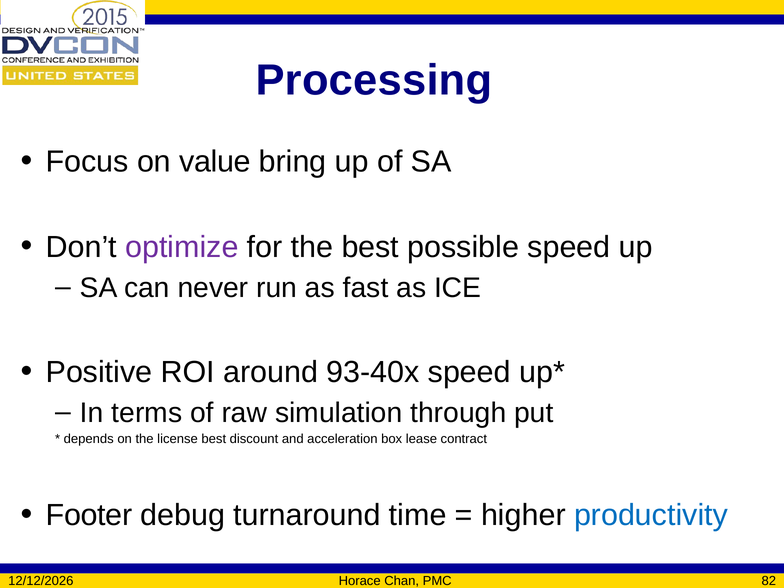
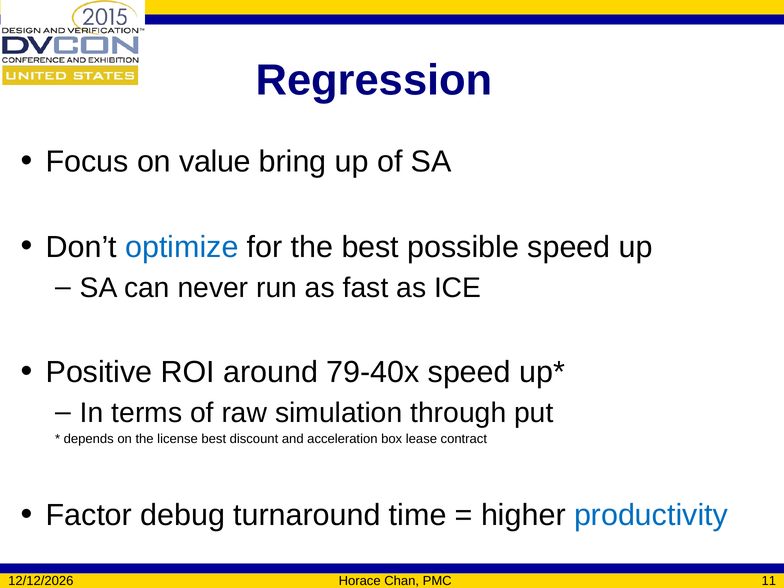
Processing: Processing -> Regression
optimize colour: purple -> blue
93-40x: 93-40x -> 79-40x
Footer: Footer -> Factor
82: 82 -> 11
